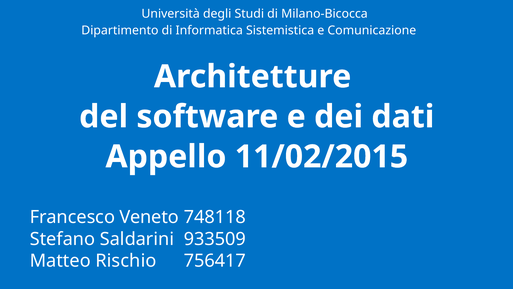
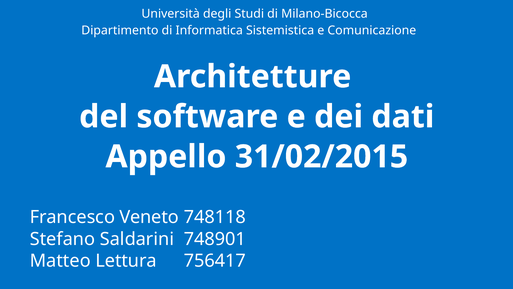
11/02/2015: 11/02/2015 -> 31/02/2015
933509: 933509 -> 748901
Rischio: Rischio -> Lettura
